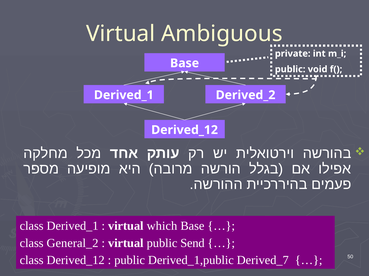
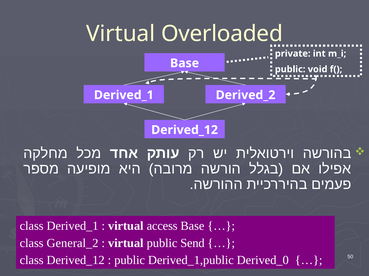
Ambiguous: Ambiguous -> Overloaded
which: which -> access
Derived_7: Derived_7 -> Derived_0
